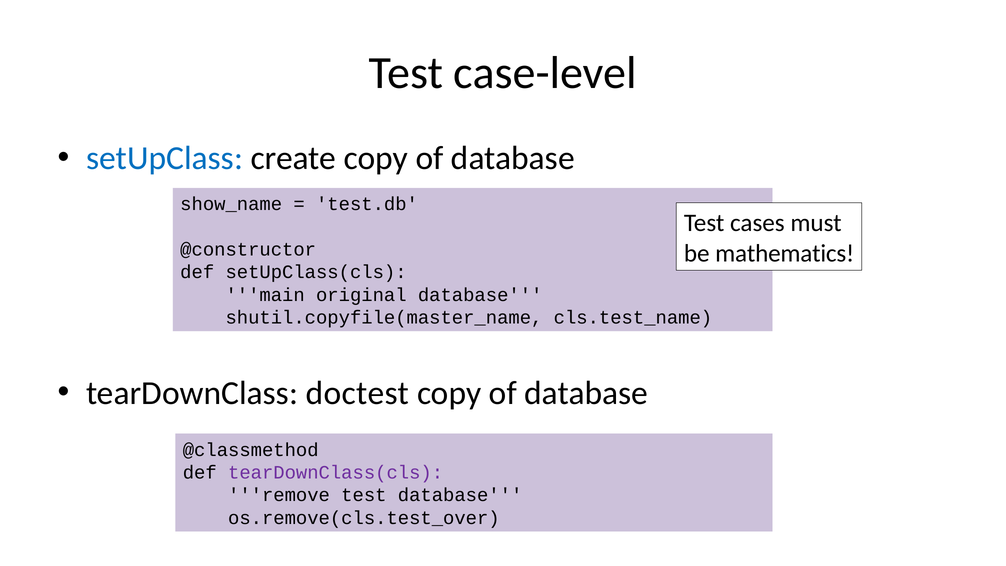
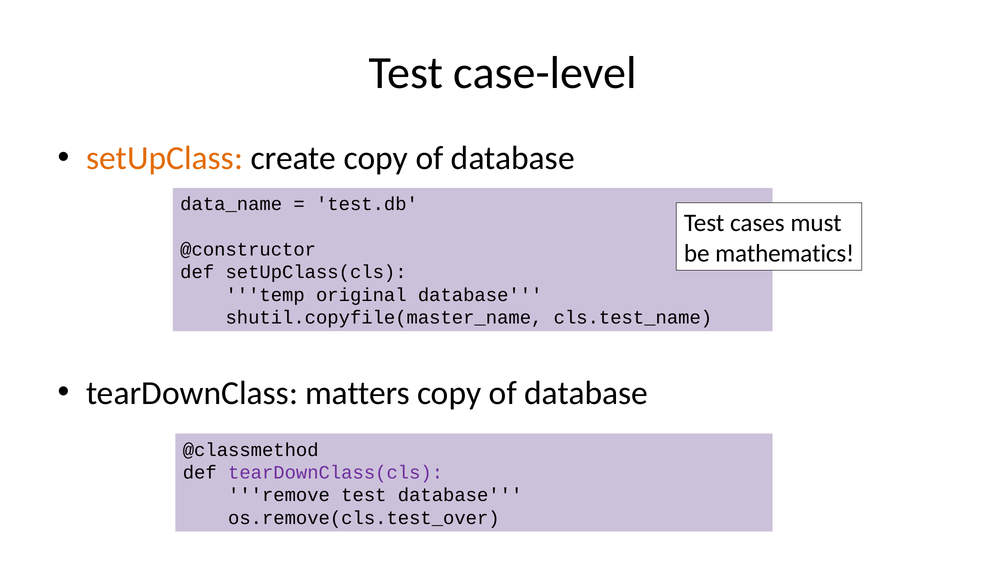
setUpClass colour: blue -> orange
show_name: show_name -> data_name
main: main -> temp
doctest: doctest -> matters
